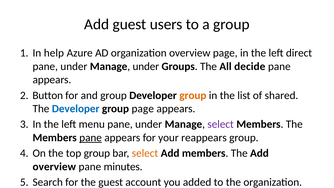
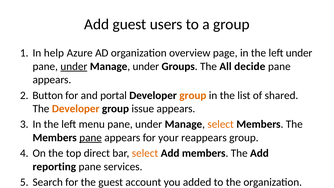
left direct: direct -> under
under at (74, 66) underline: none -> present
and group: group -> portal
Developer at (76, 109) colour: blue -> orange
group page: page -> issue
select at (221, 124) colour: purple -> orange
top group: group -> direct
overview at (54, 167): overview -> reporting
minutes: minutes -> services
